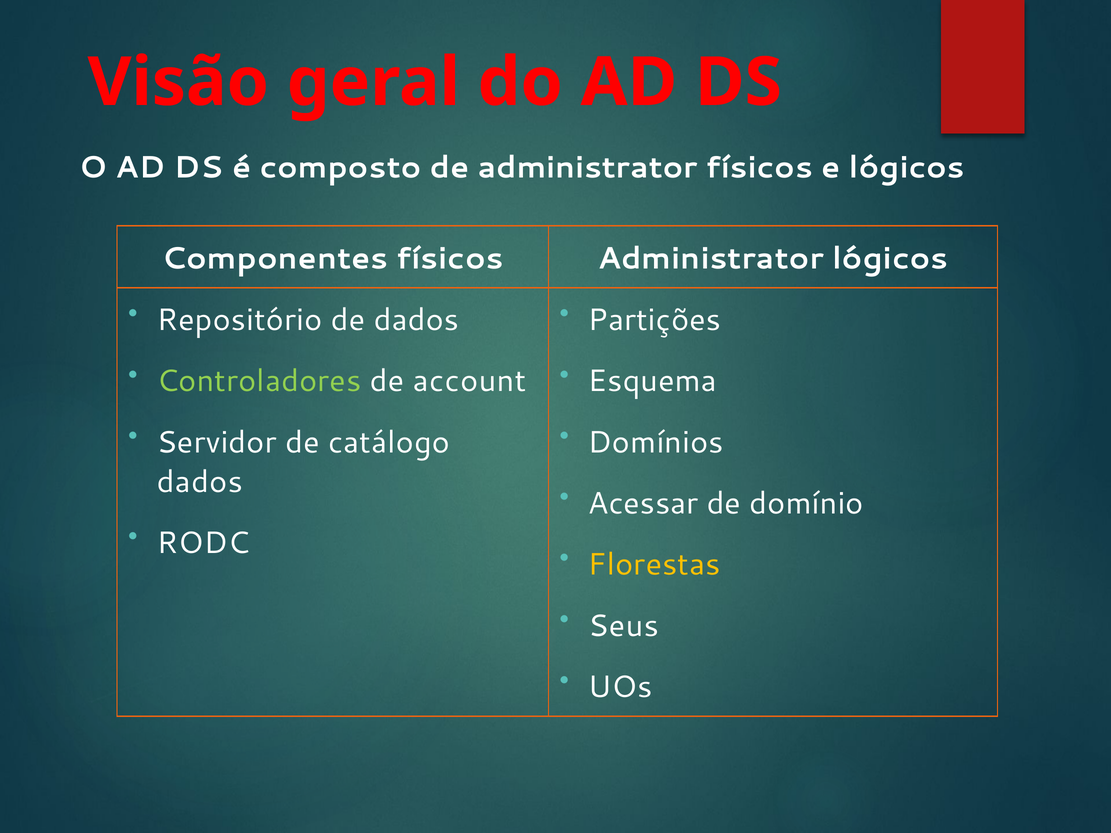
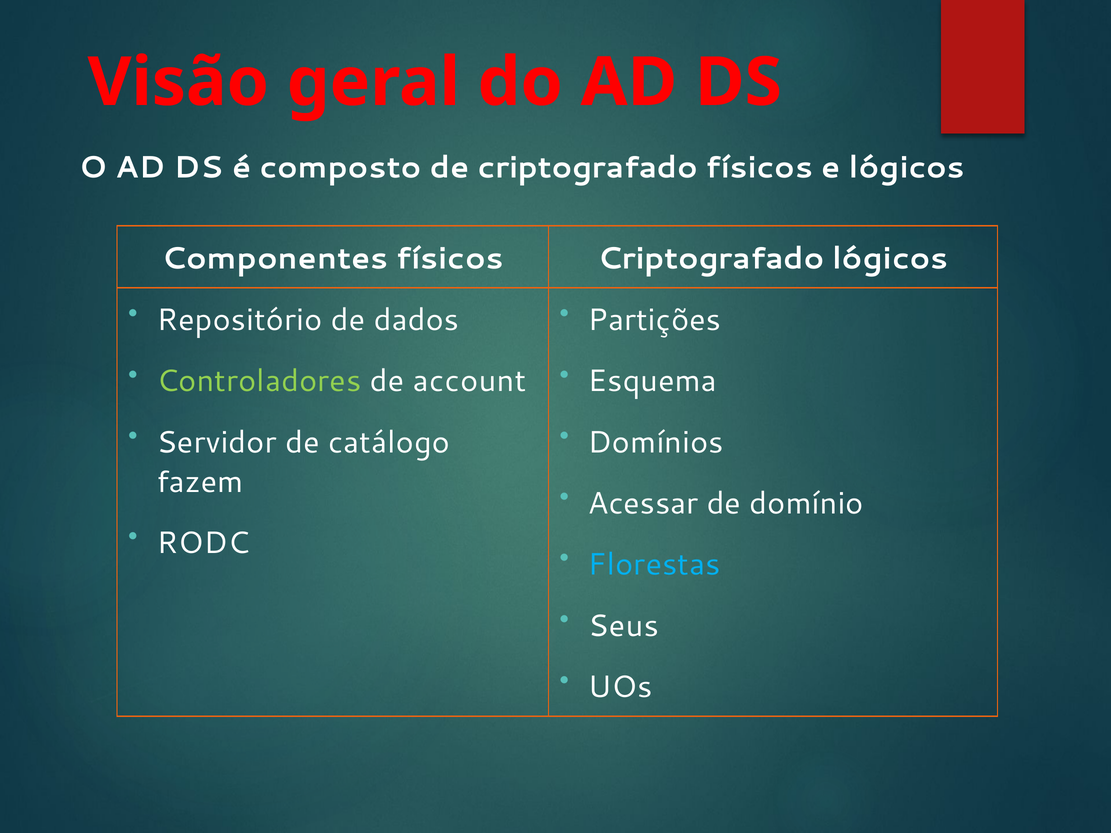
de administrator: administrator -> criptografado
físicos Administrator: Administrator -> Criptografado
dados at (200, 482): dados -> fazem
Florestas colour: yellow -> light blue
